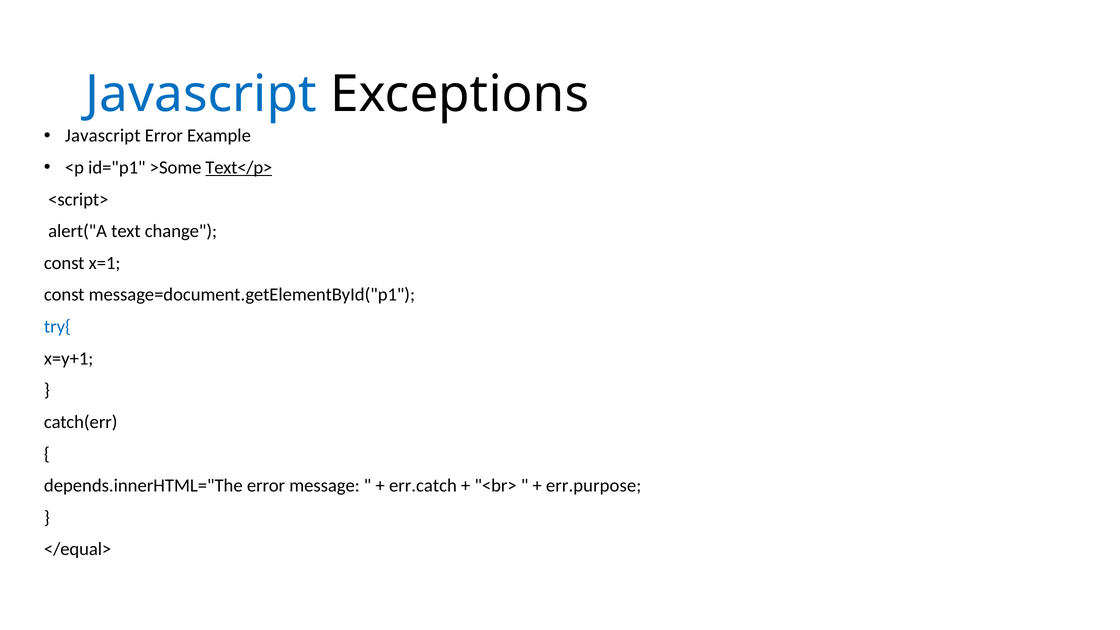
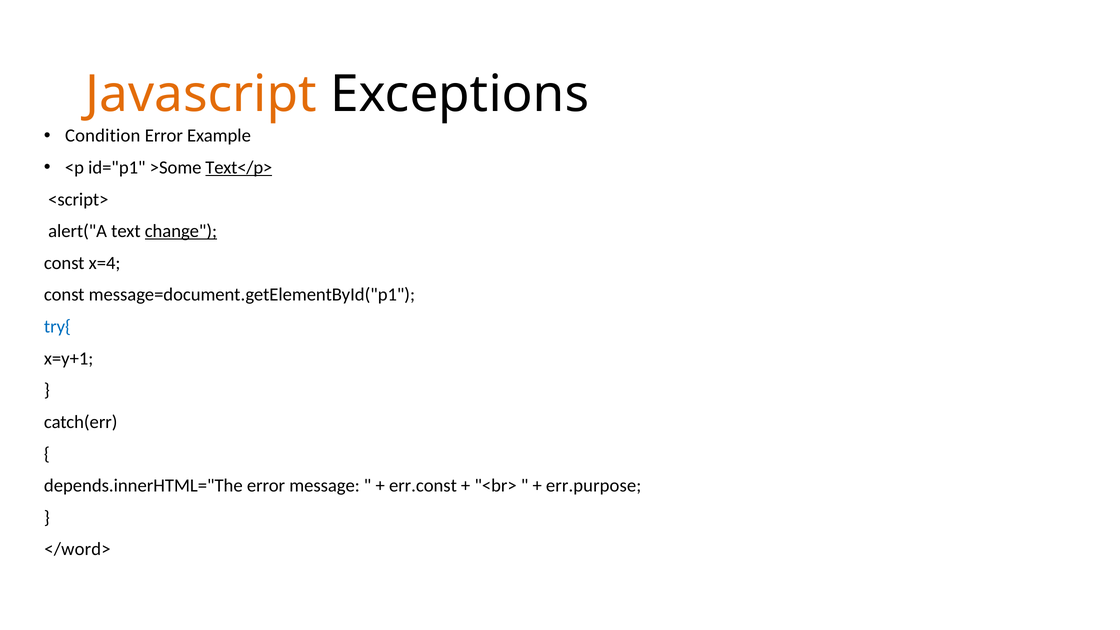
Javascript at (201, 94) colour: blue -> orange
Javascript at (103, 136): Javascript -> Condition
change underline: none -> present
x=1: x=1 -> x=4
err.catch: err.catch -> err.const
</equal>: </equal> -> </word>
